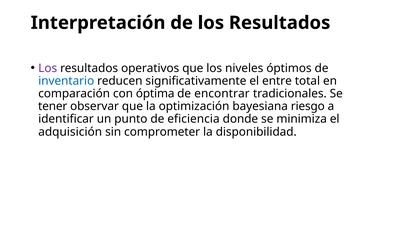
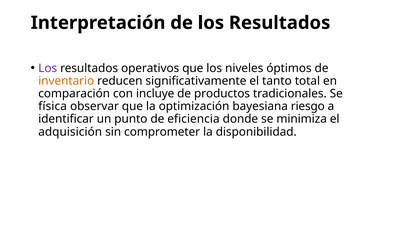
inventario colour: blue -> orange
entre: entre -> tanto
óptima: óptima -> incluye
encontrar: encontrar -> productos
tener: tener -> física
